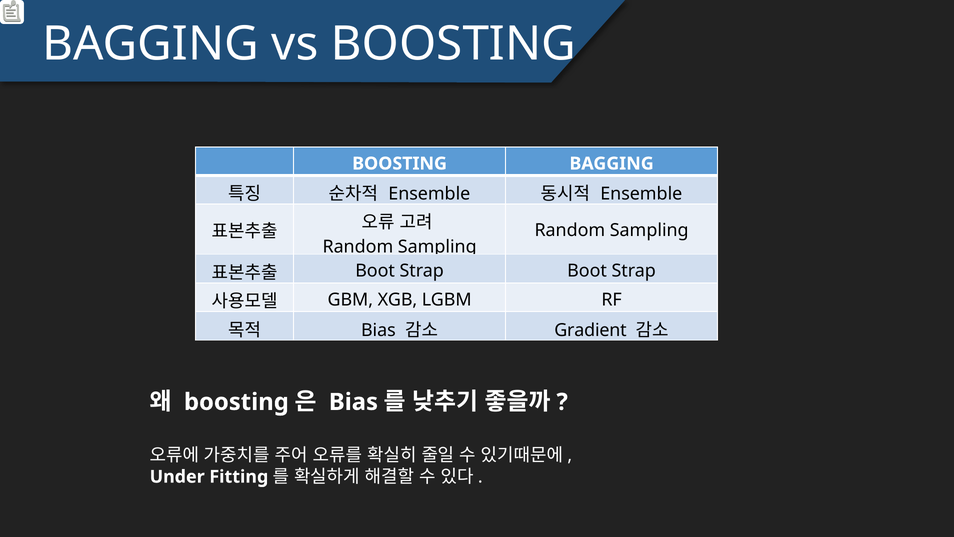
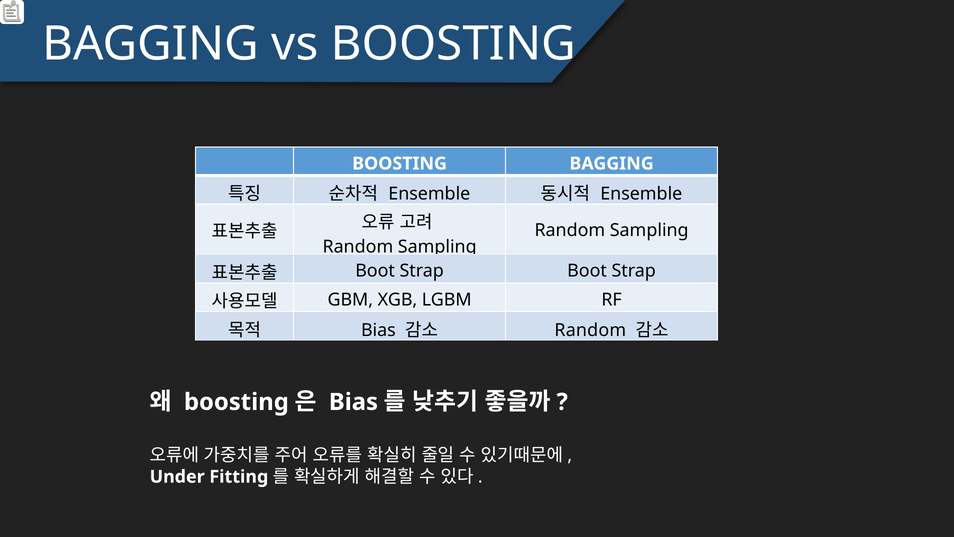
Gradient at (590, 330): Gradient -> Random
